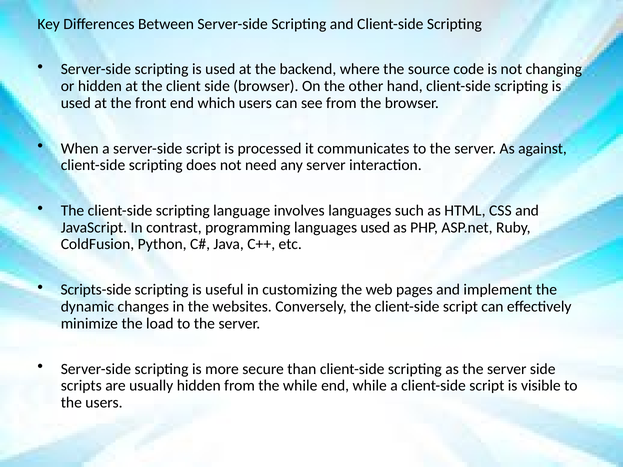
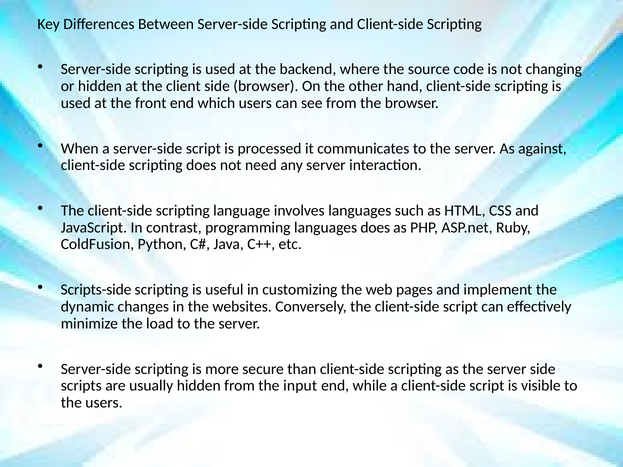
languages used: used -> does
the while: while -> input
